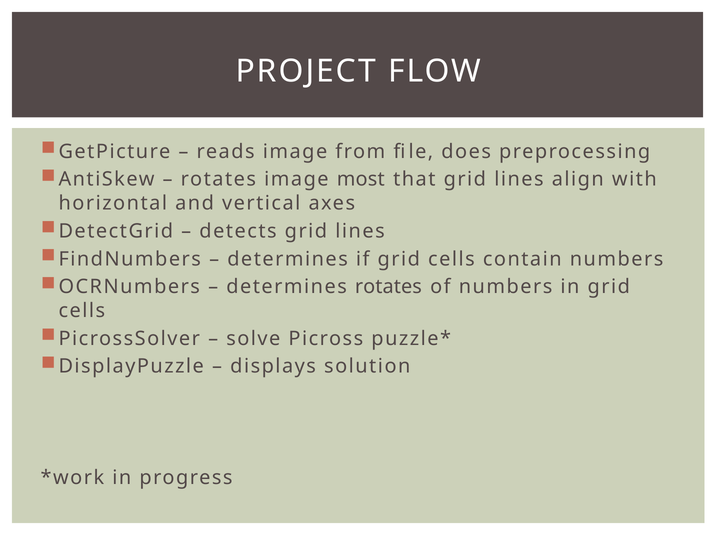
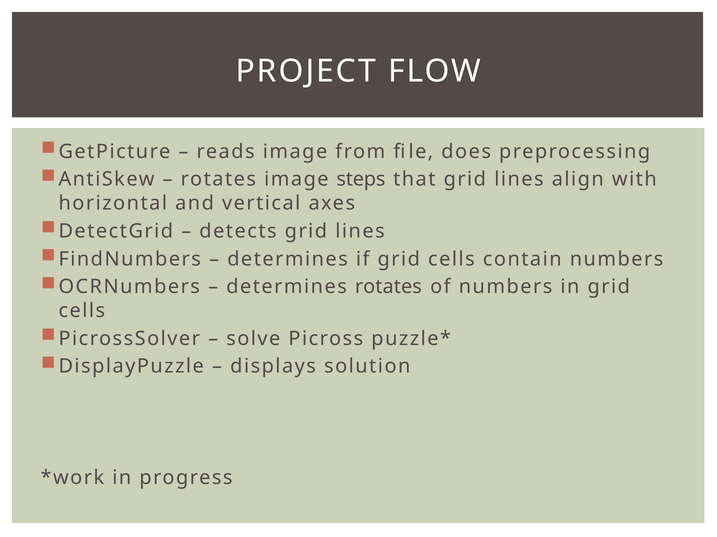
most: most -> steps
